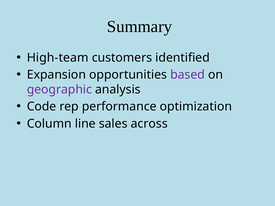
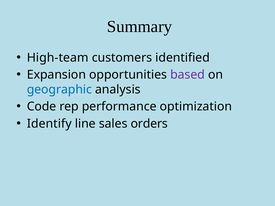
geographic colour: purple -> blue
Column: Column -> Identify
across: across -> orders
